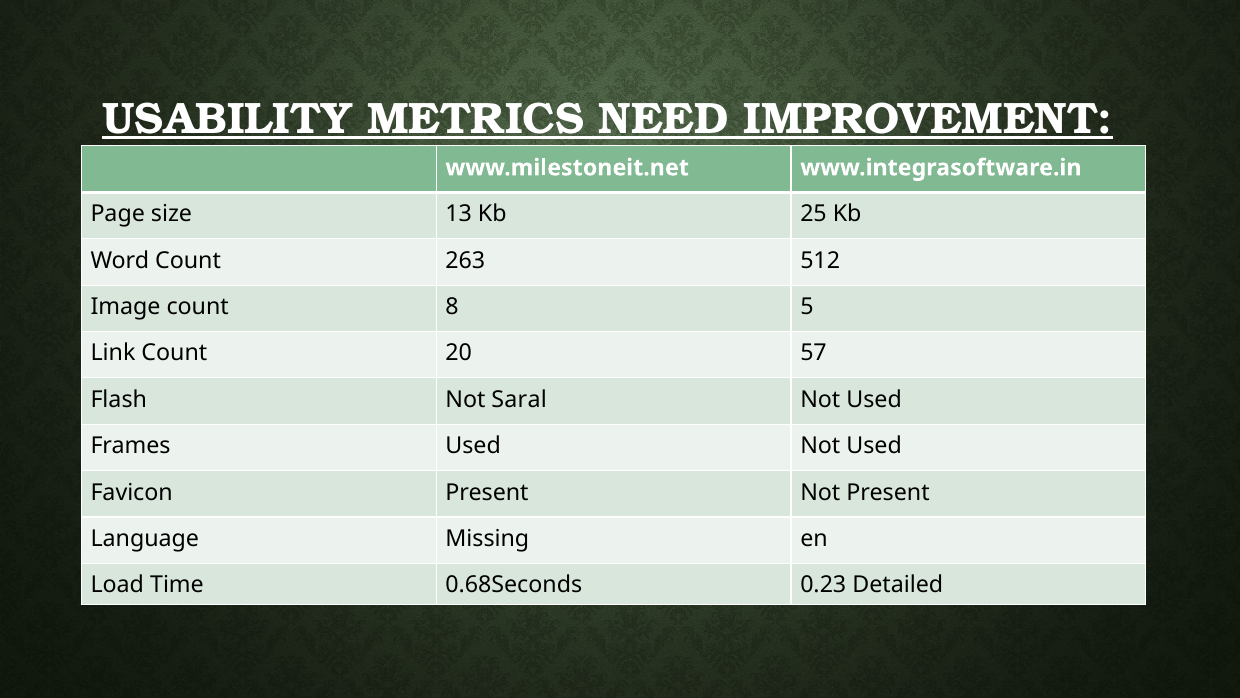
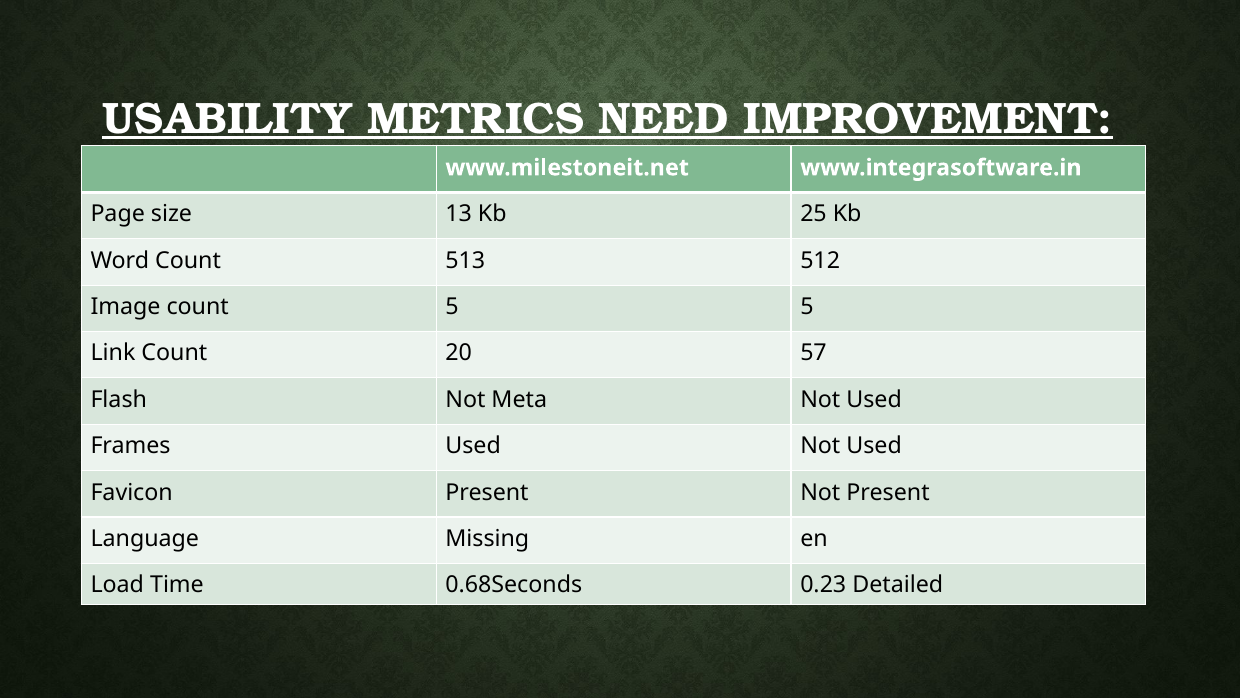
263: 263 -> 513
count 8: 8 -> 5
Saral: Saral -> Meta
